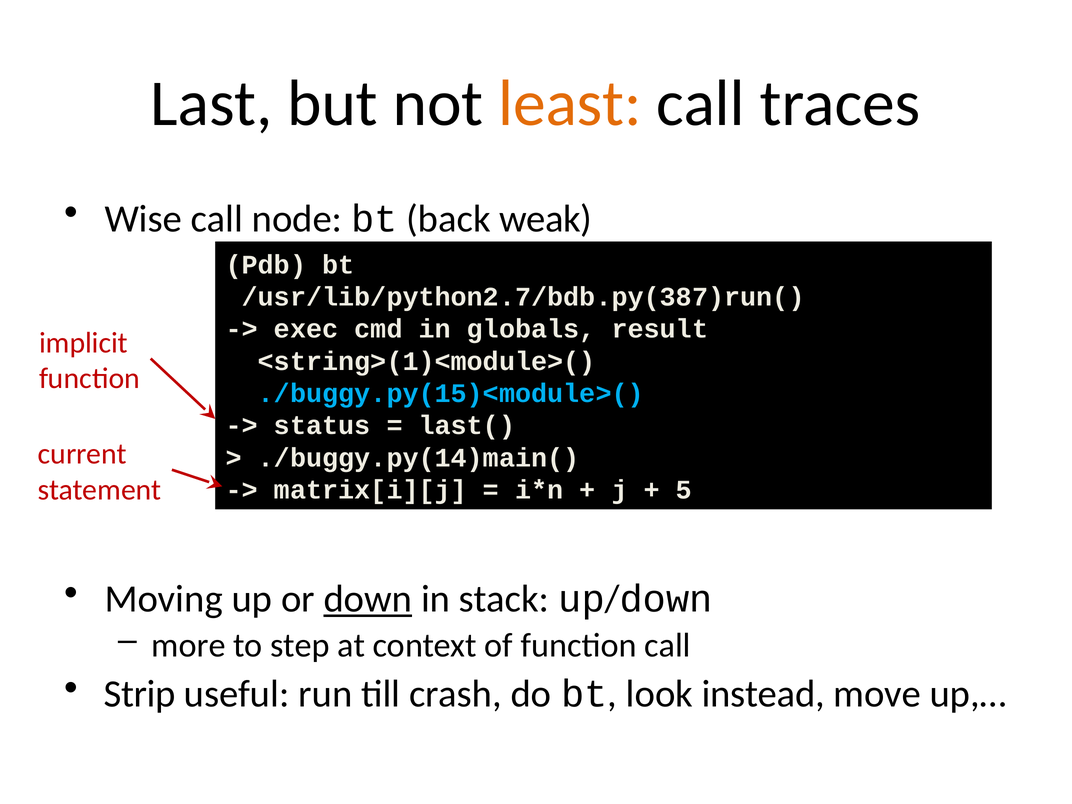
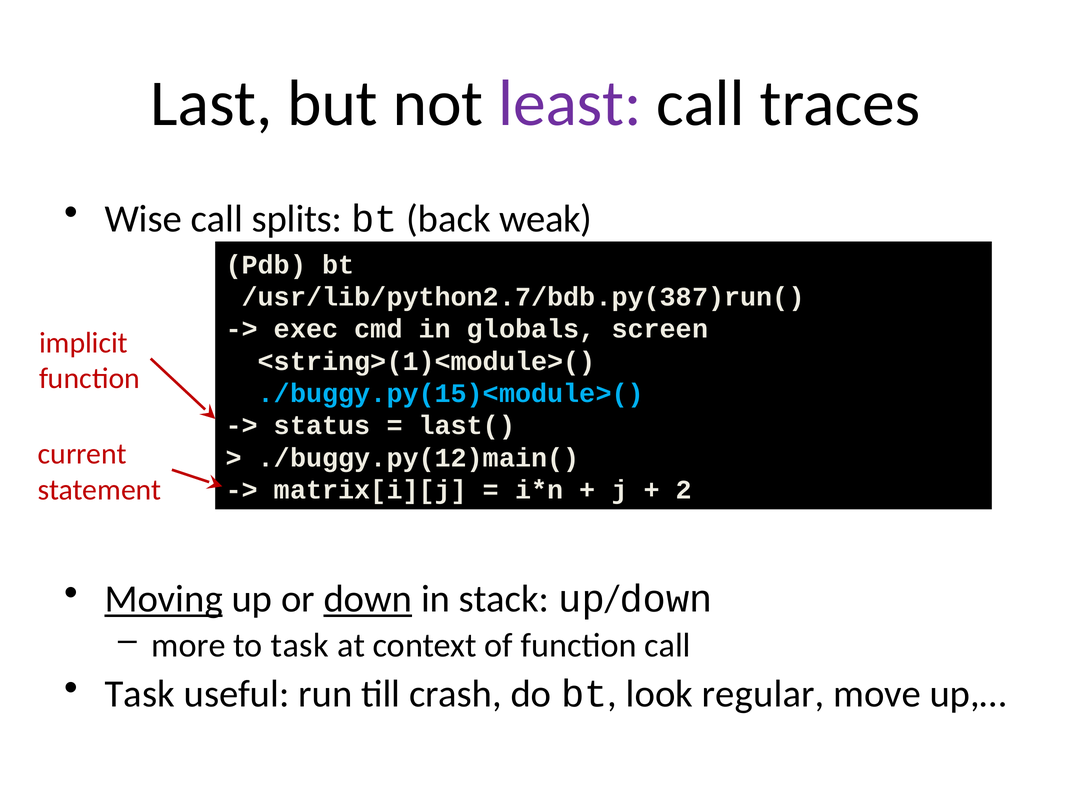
least colour: orange -> purple
node: node -> splits
result: result -> screen
./buggy.py(14)main(: ./buggy.py(14)main( -> ./buggy.py(12)main(
5: 5 -> 2
Moving underline: none -> present
to step: step -> task
Strip at (140, 694): Strip -> Task
instead: instead -> regular
